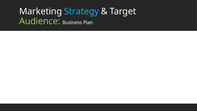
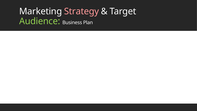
Strategy colour: light blue -> pink
